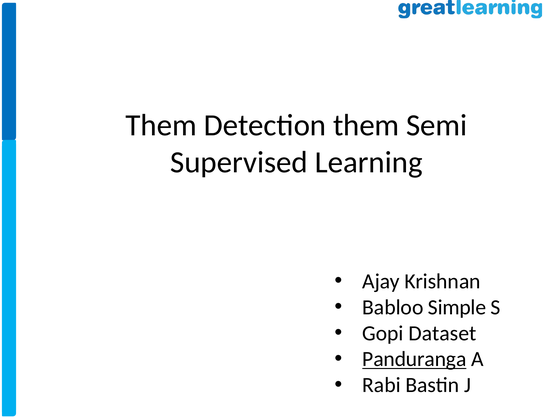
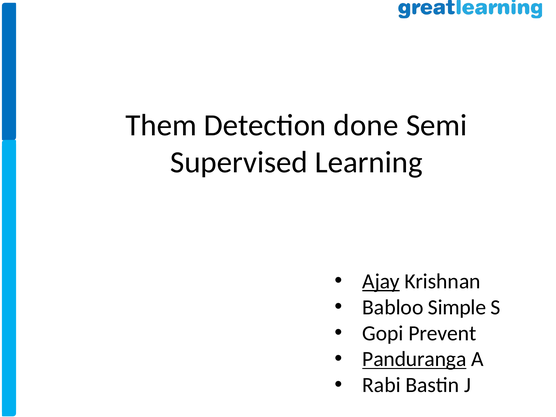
Detection them: them -> done
Ajay underline: none -> present
Dataset: Dataset -> Prevent
